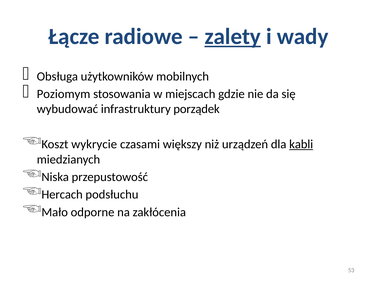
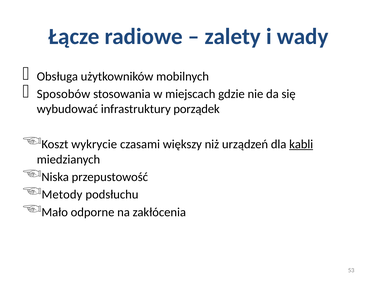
zalety underline: present -> none
Poziomym: Poziomym -> Sposobów
Hercach: Hercach -> Metody
